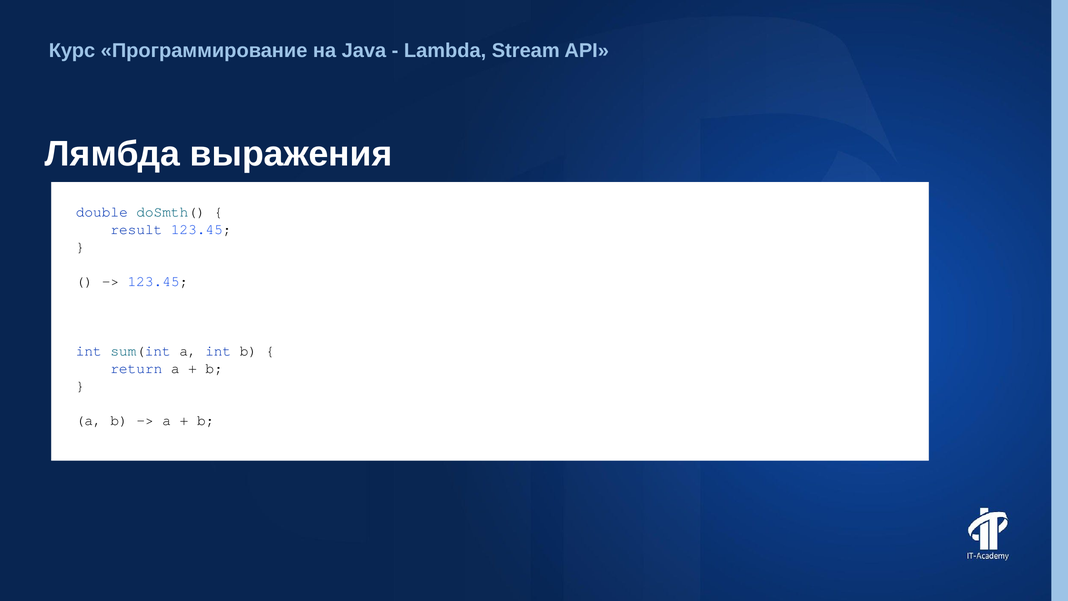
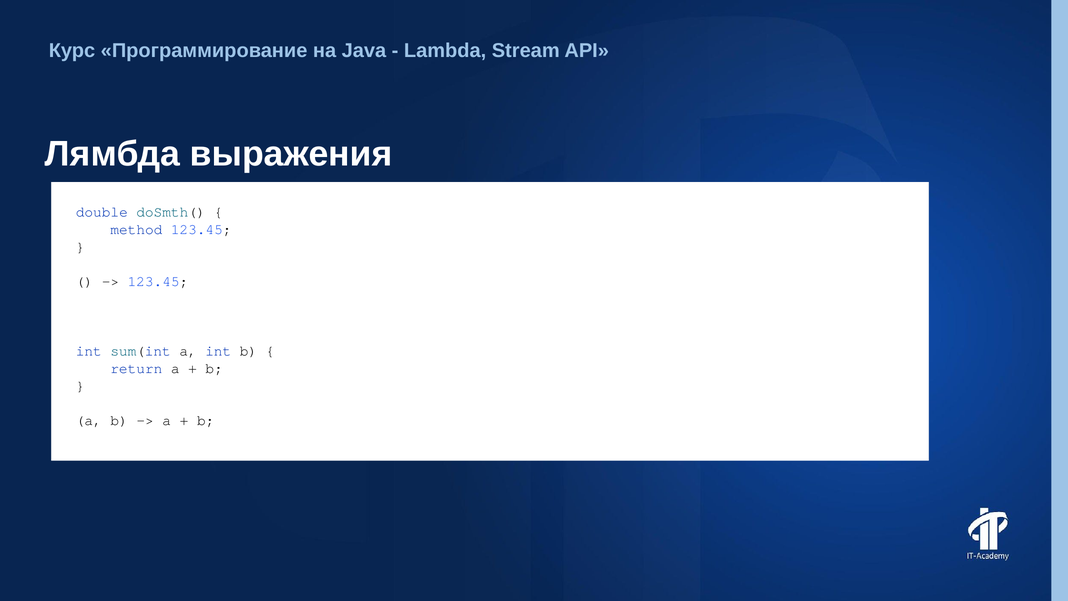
result: result -> method
